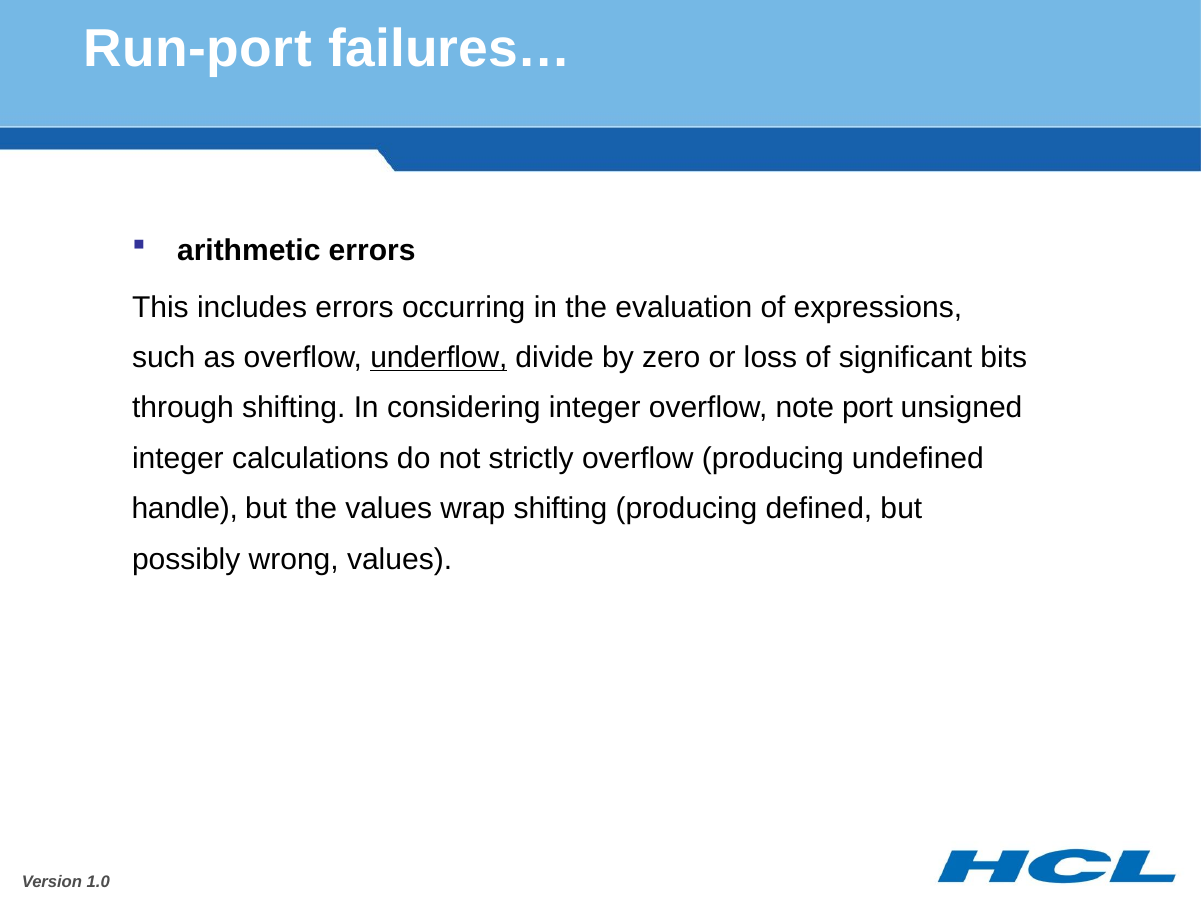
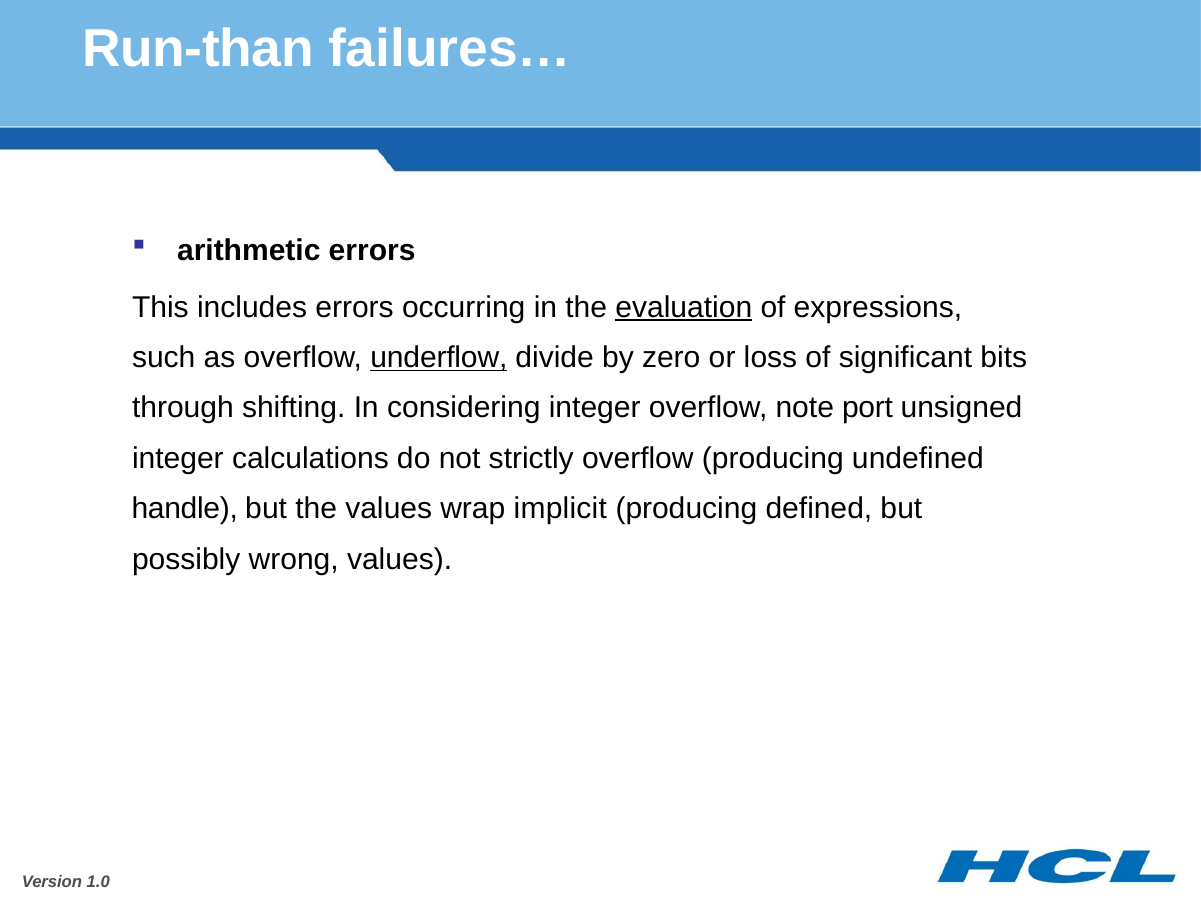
Run-port: Run-port -> Run-than
evaluation underline: none -> present
wrap shifting: shifting -> implicit
